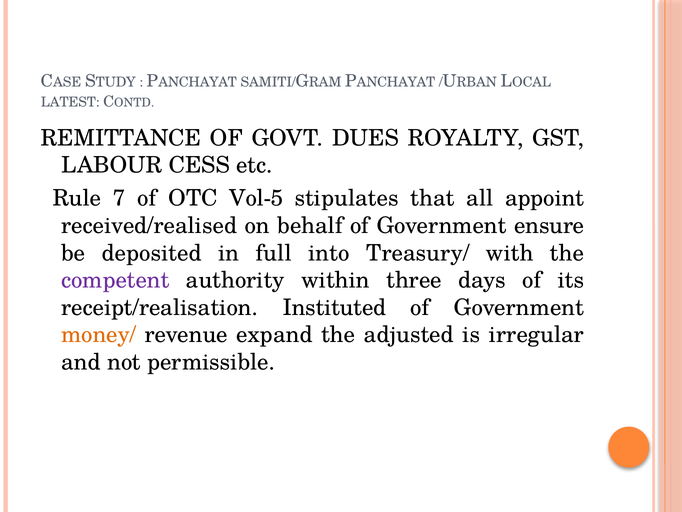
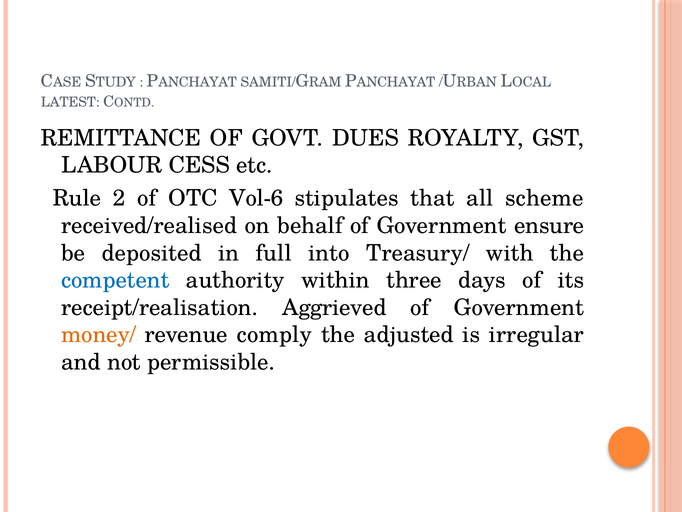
7: 7 -> 2
Vol-5: Vol-5 -> Vol-6
appoint: appoint -> scheme
competent colour: purple -> blue
Instituted: Instituted -> Aggrieved
expand: expand -> comply
